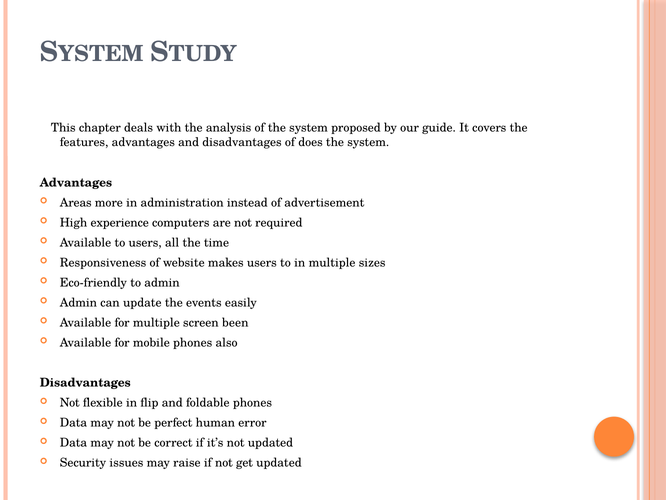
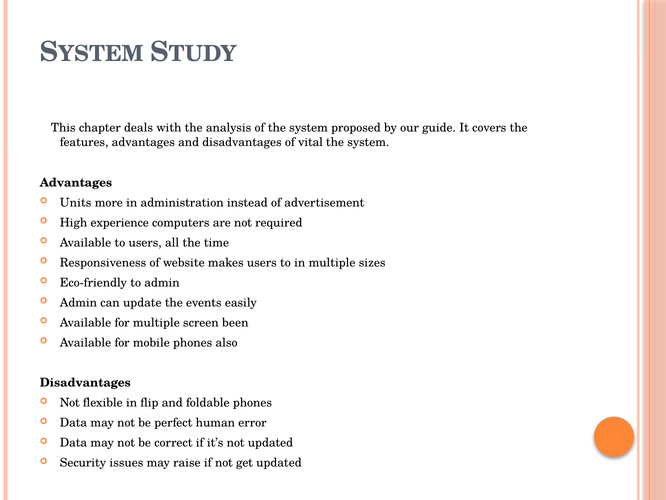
does: does -> vital
Areas: Areas -> Units
